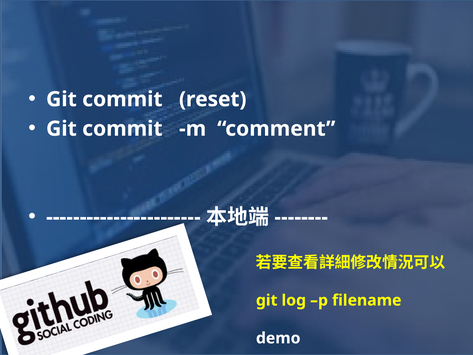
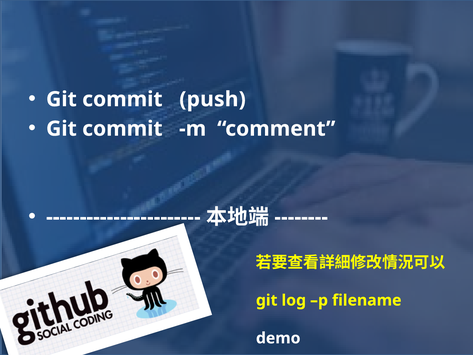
reset: reset -> push
